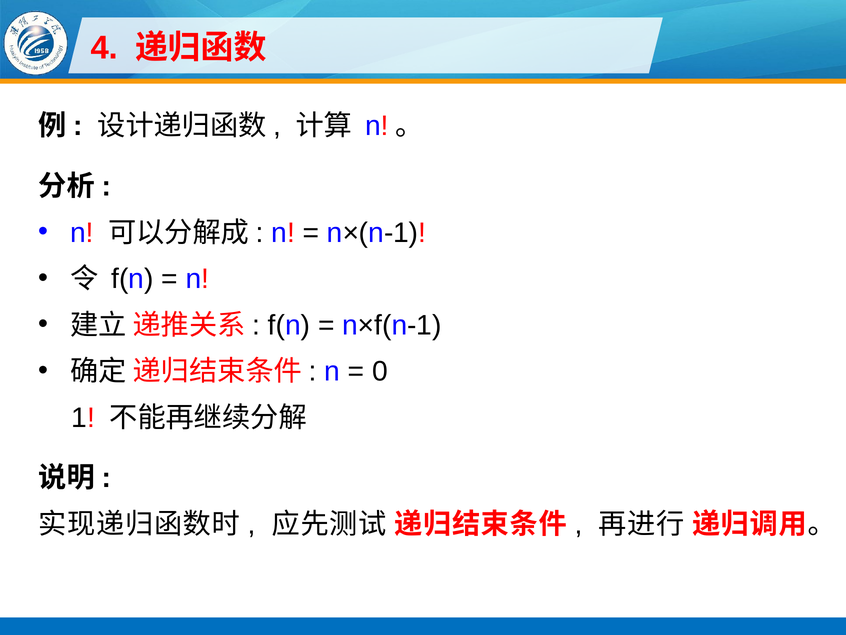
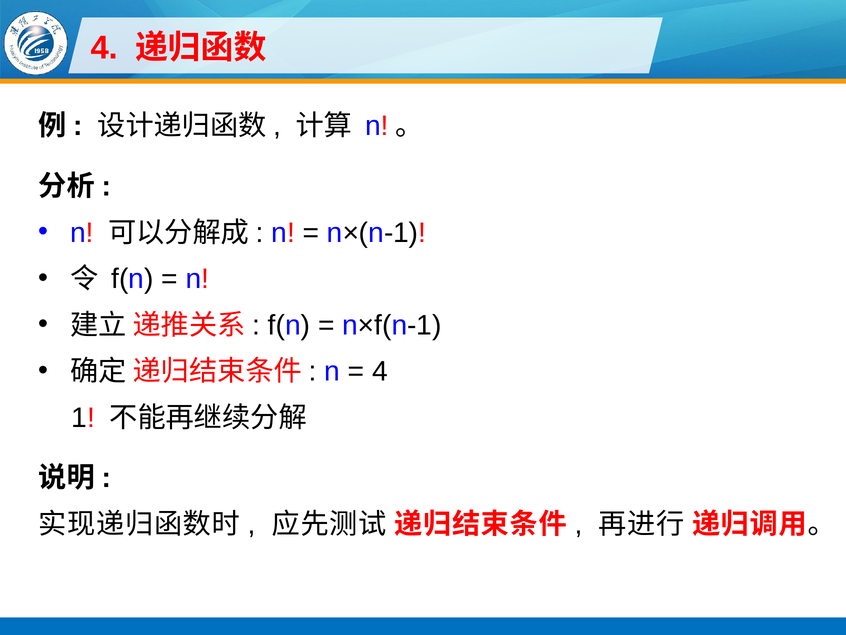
0 at (380, 371): 0 -> 4
